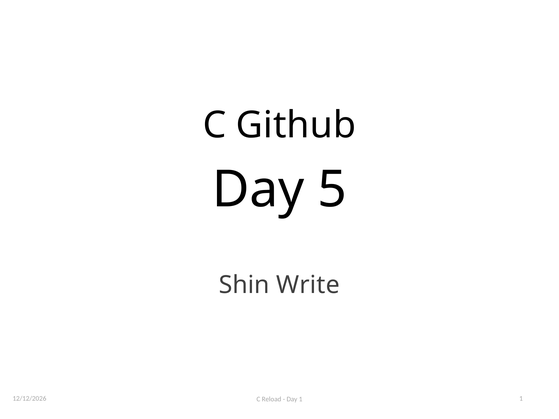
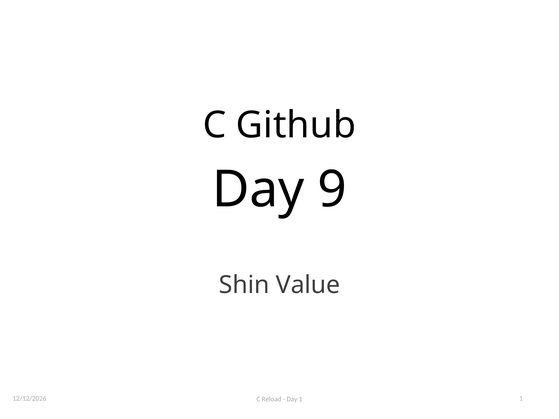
5: 5 -> 9
Write: Write -> Value
